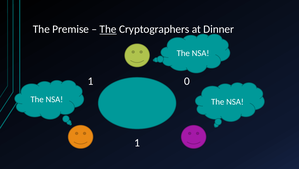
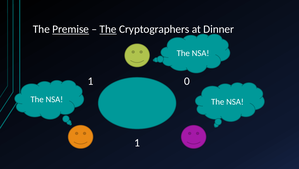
Premise underline: none -> present
